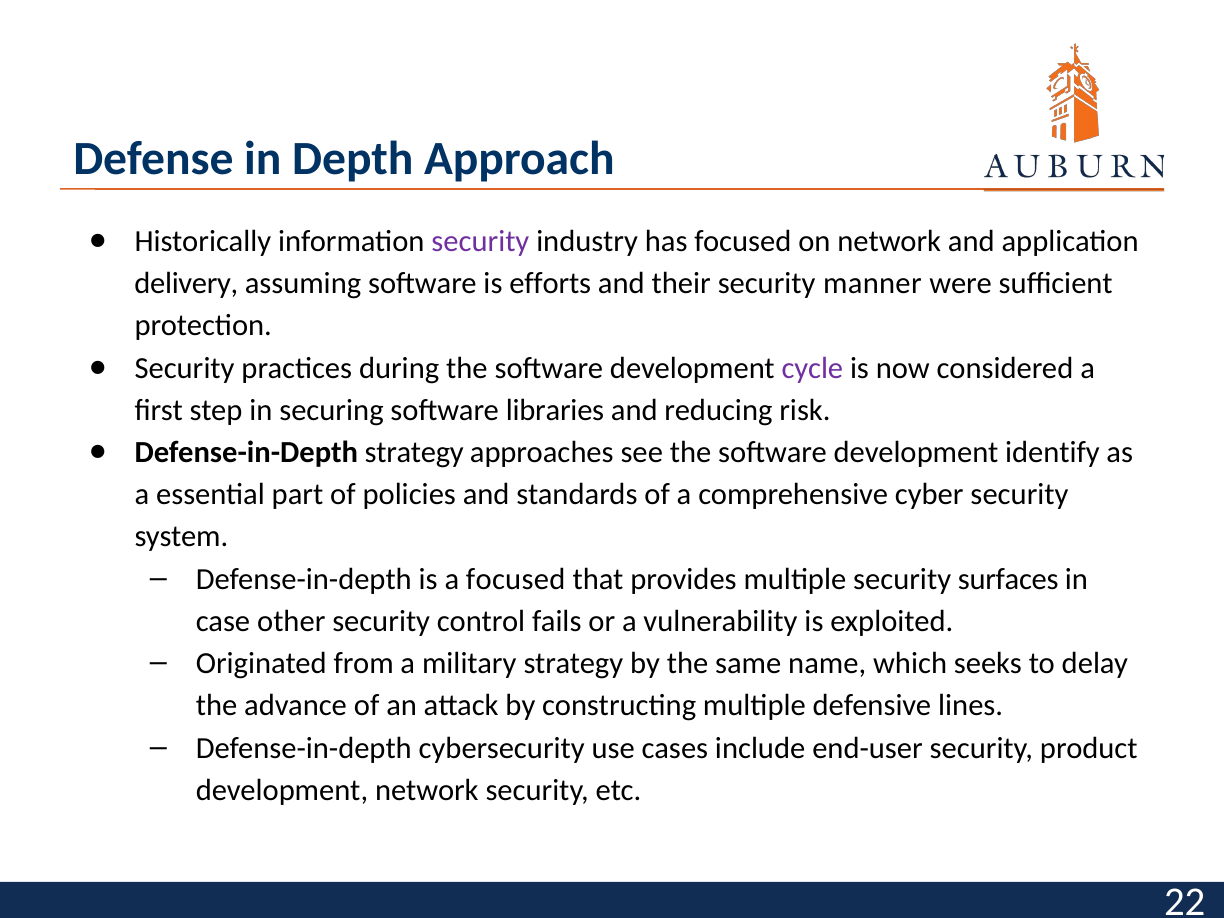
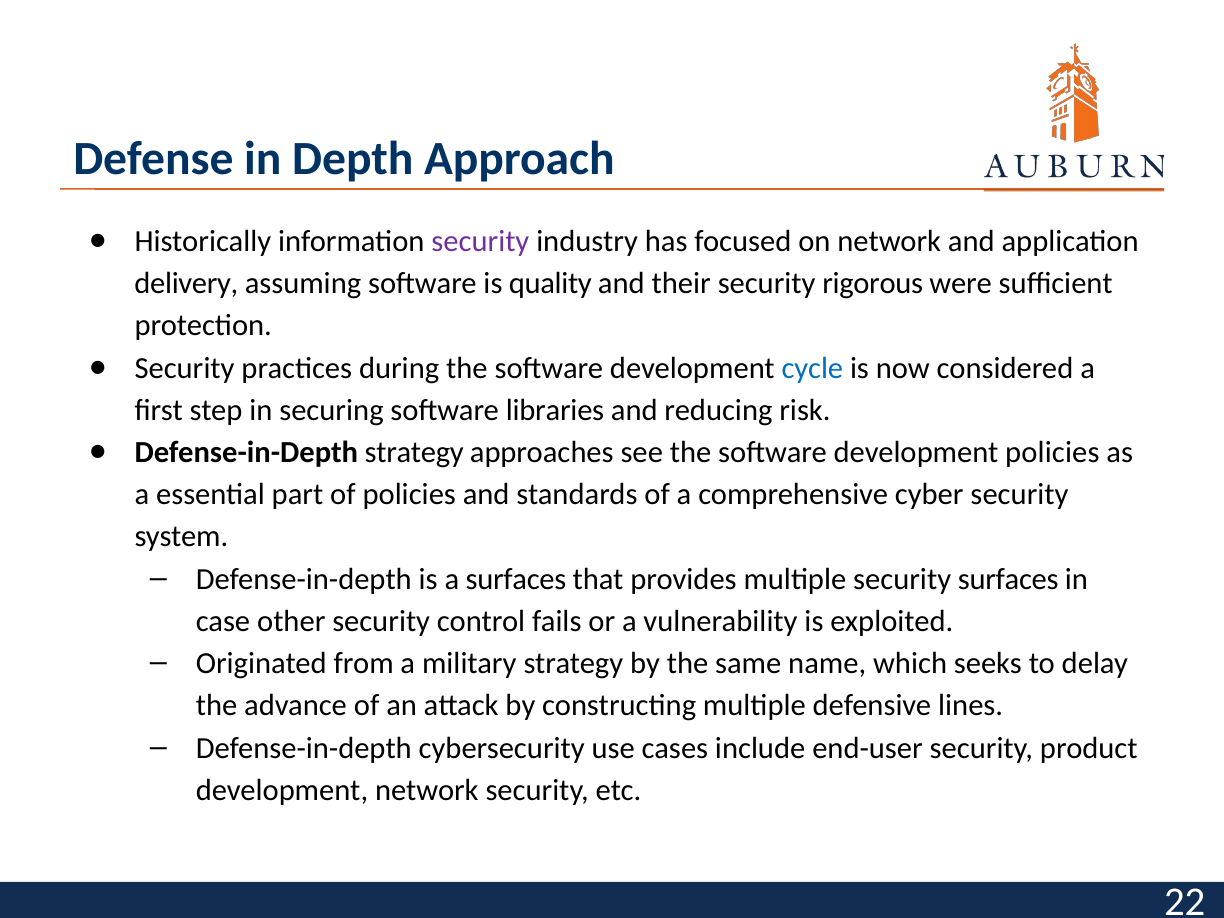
efforts: efforts -> quality
manner: manner -> rigorous
cycle colour: purple -> blue
development identify: identify -> policies
a focused: focused -> surfaces
